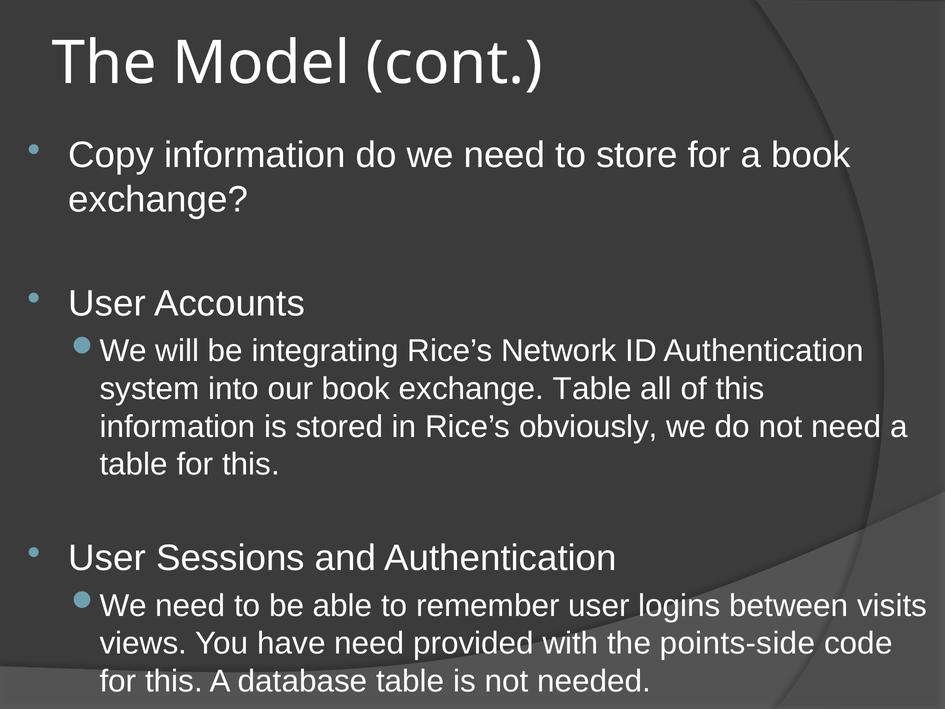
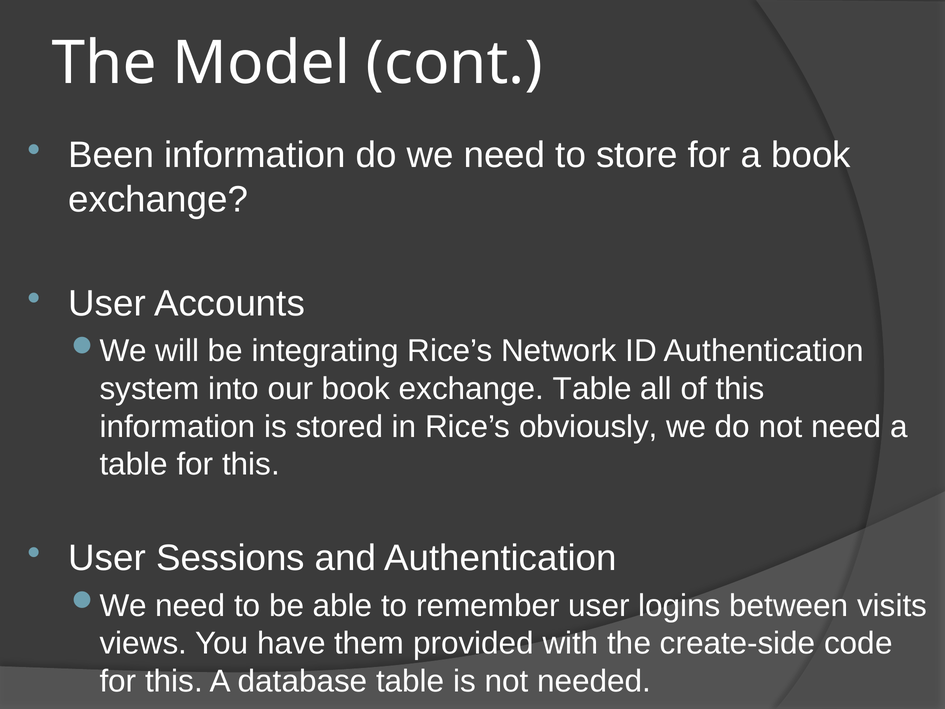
Copy: Copy -> Been
have need: need -> them
points-side: points-side -> create-side
